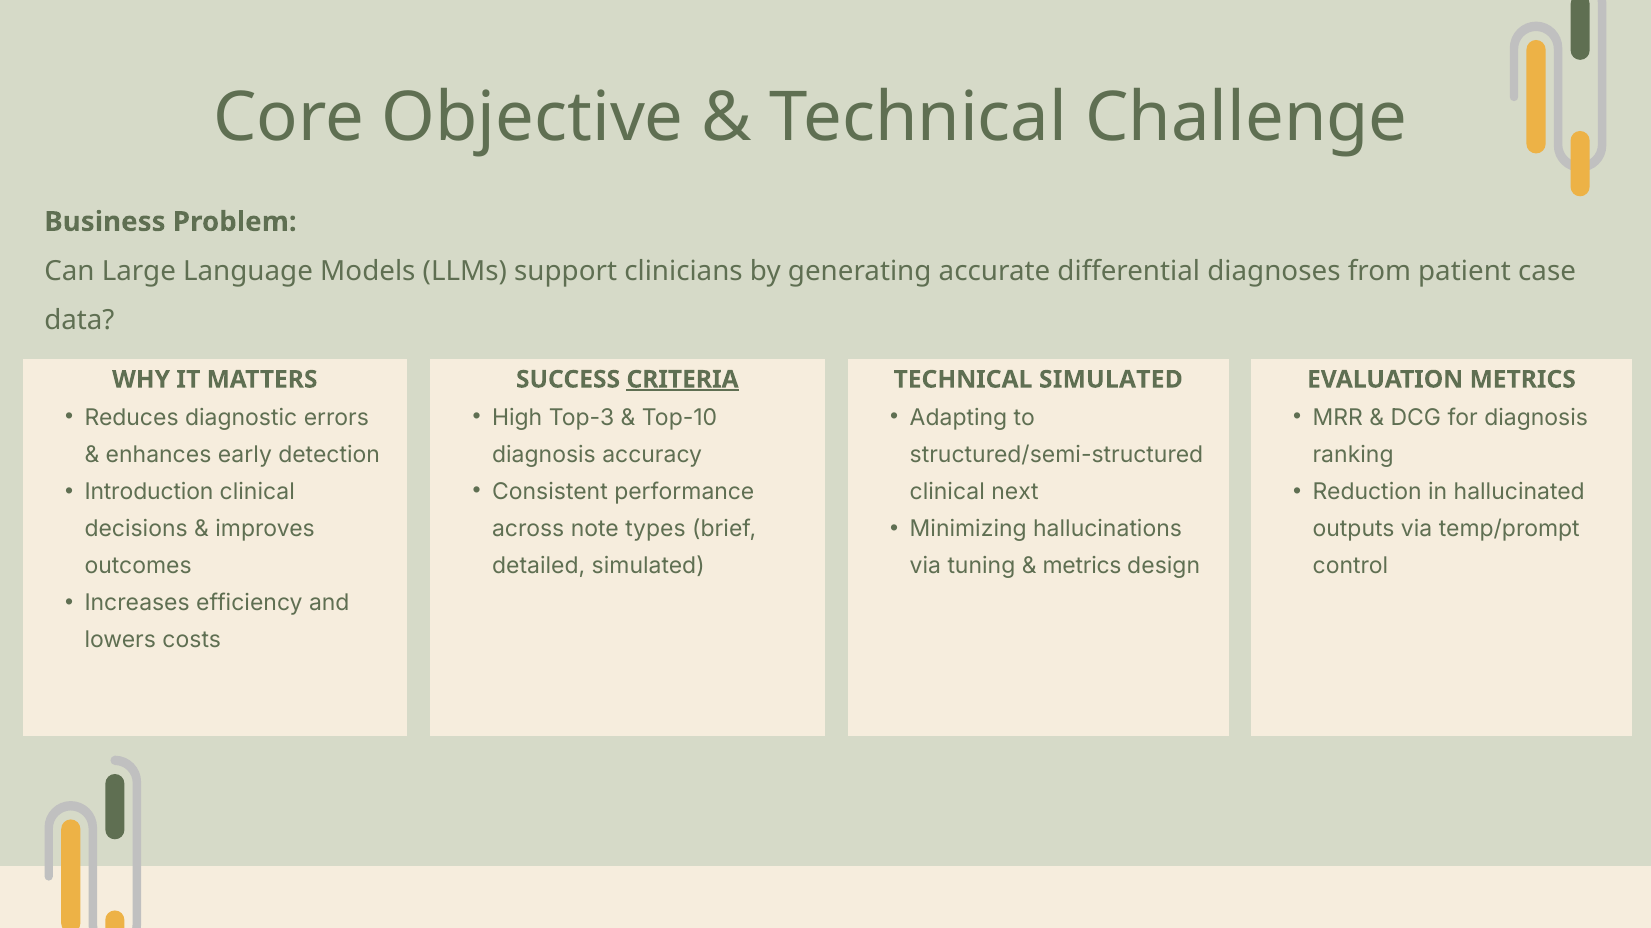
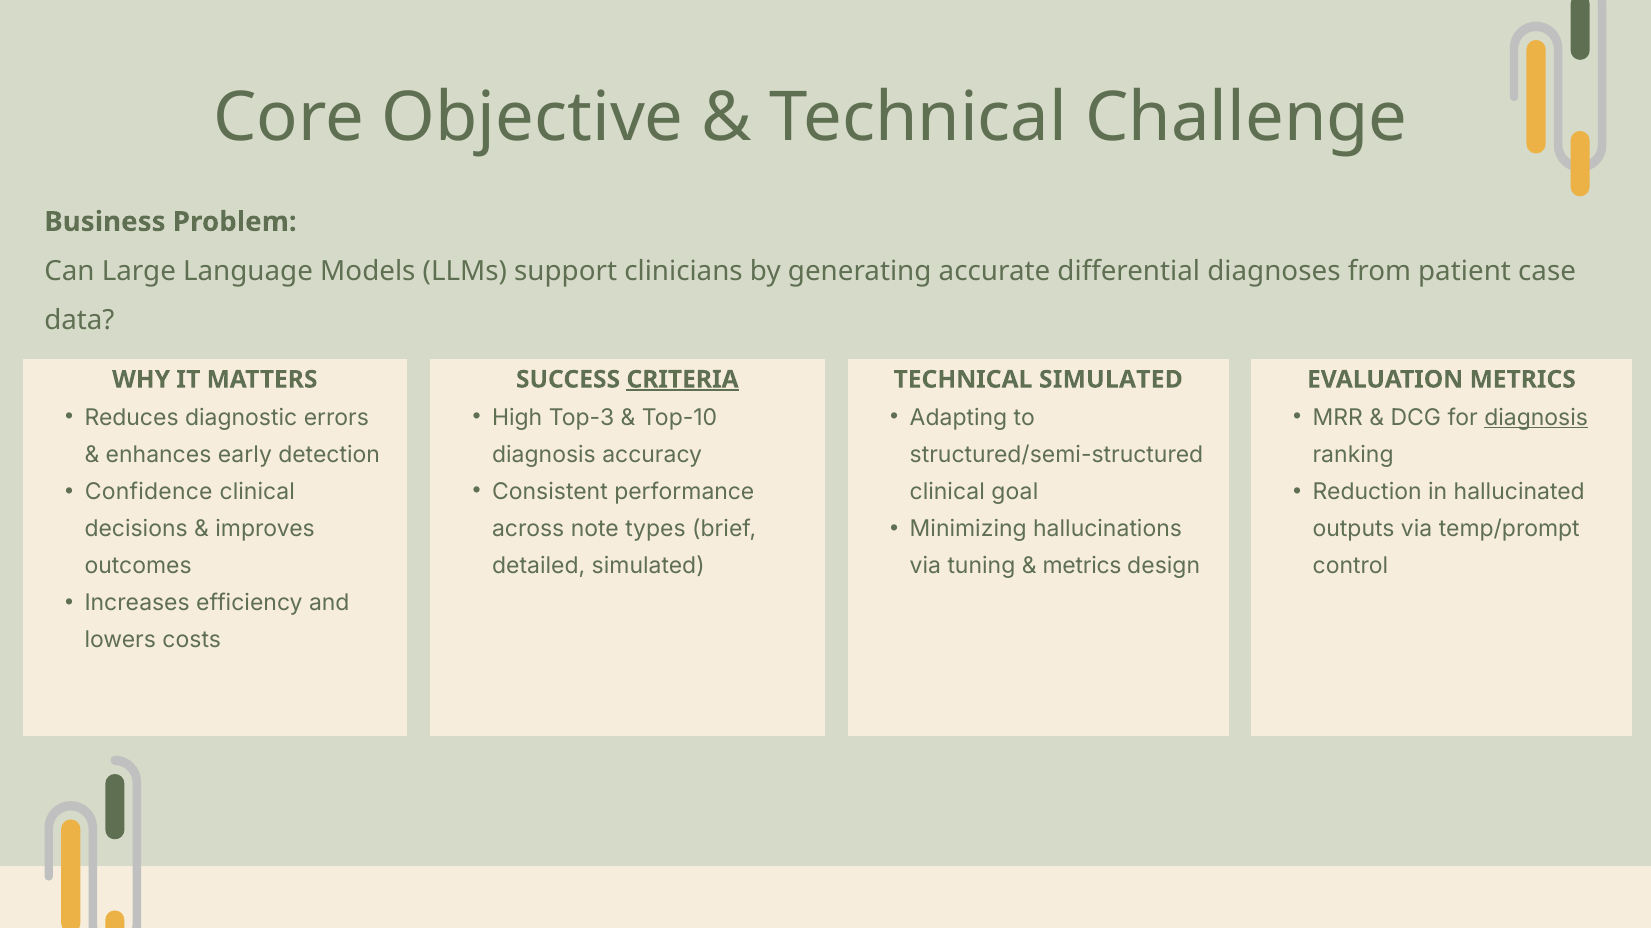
diagnosis at (1536, 418) underline: none -> present
Introduction: Introduction -> Confidence
next: next -> goal
